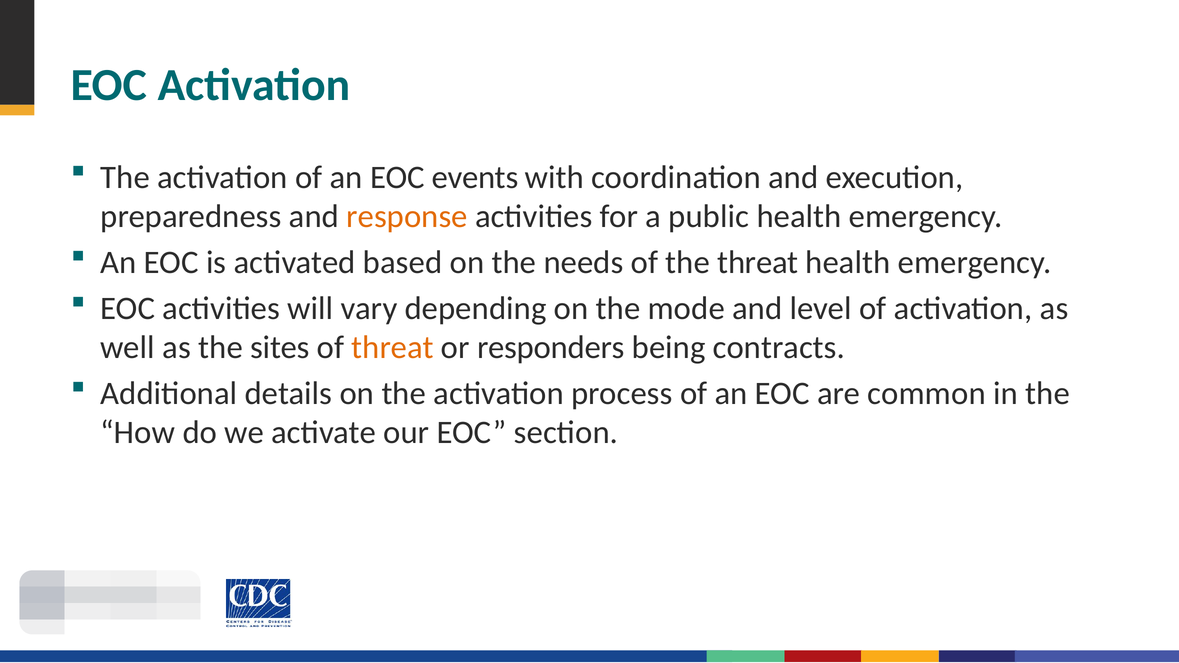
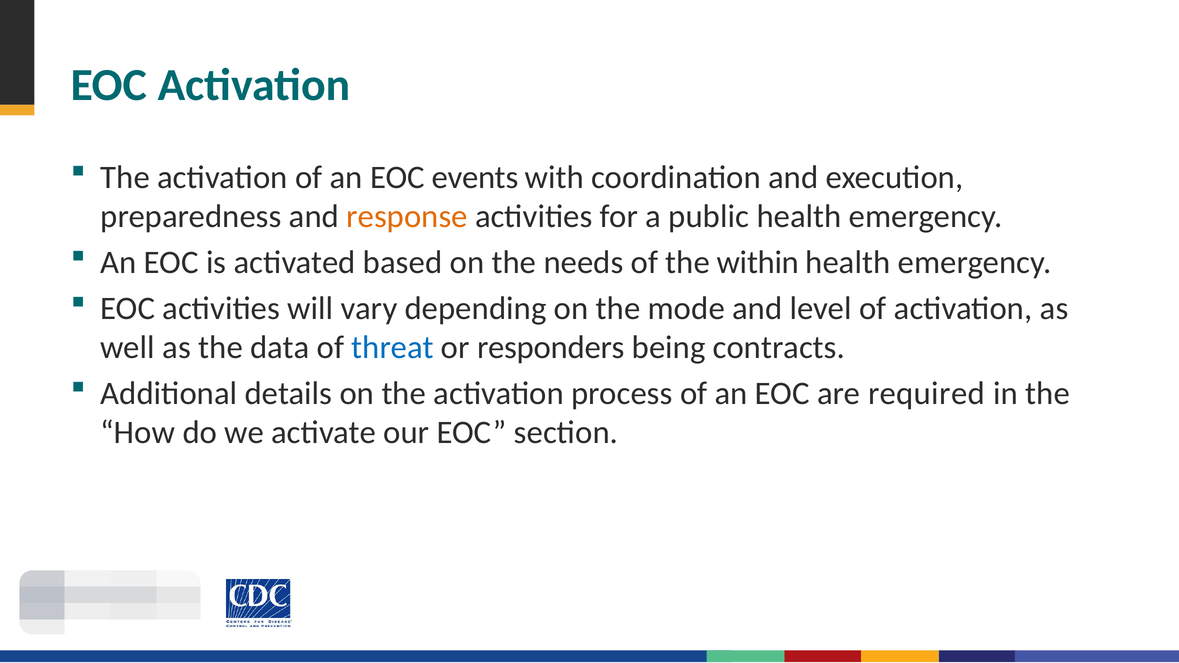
the threat: threat -> within
sites: sites -> data
threat at (393, 348) colour: orange -> blue
common: common -> required
